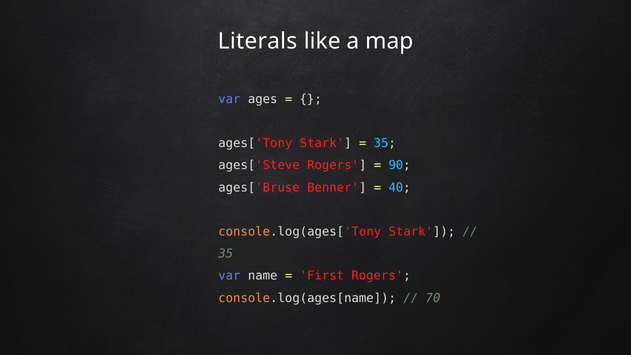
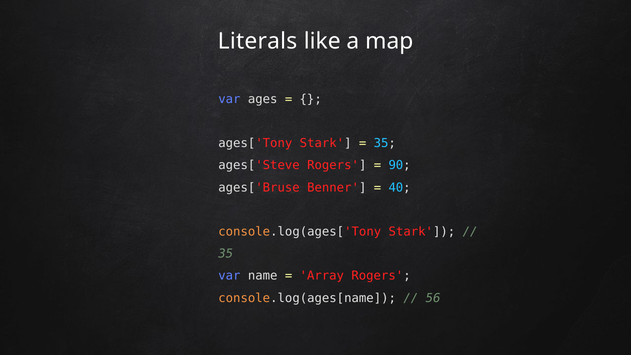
First: First -> Array
70: 70 -> 56
